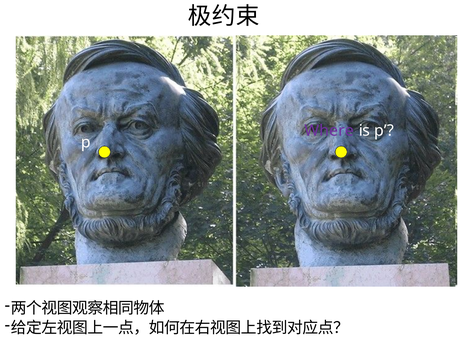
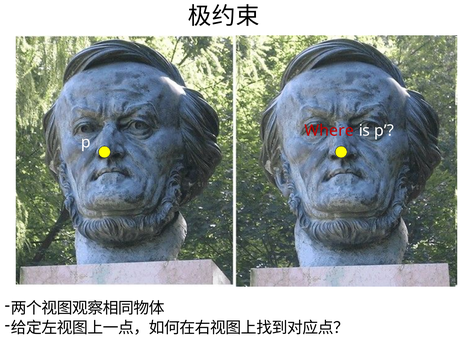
Where colour: purple -> red
